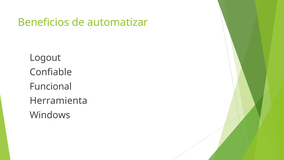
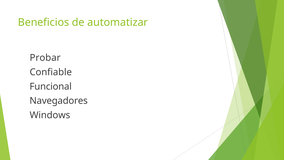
Logout: Logout -> Probar
Herramienta: Herramienta -> Navegadores
